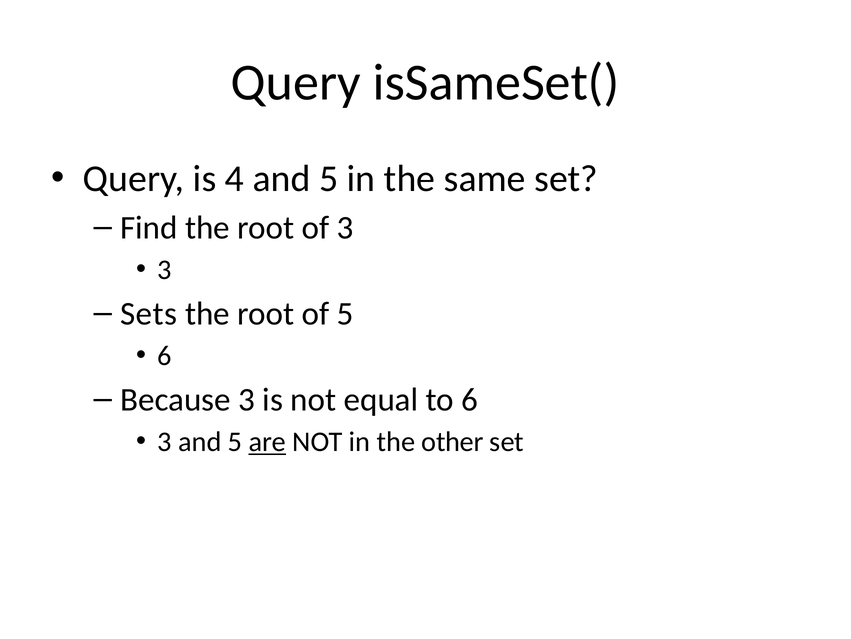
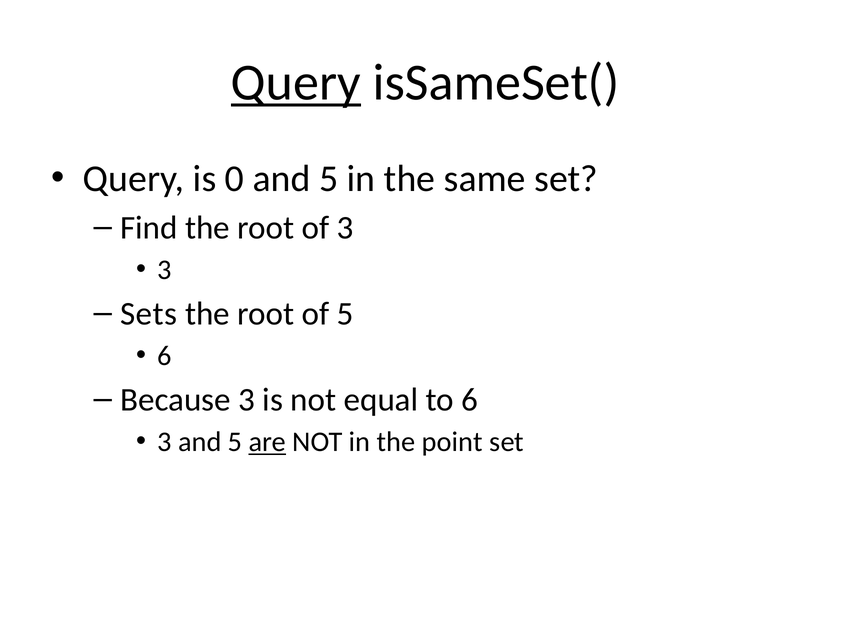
Query at (296, 82) underline: none -> present
4: 4 -> 0
other: other -> point
